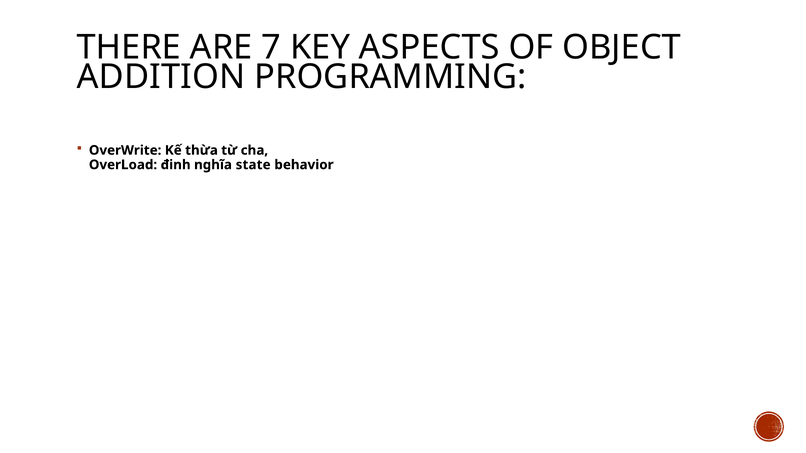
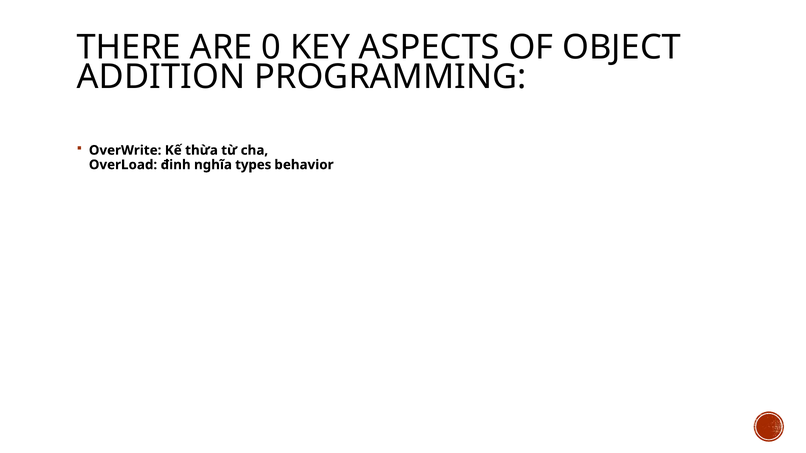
7: 7 -> 0
state: state -> types
